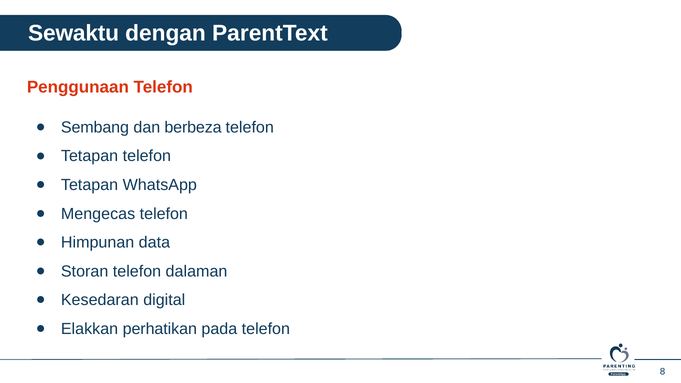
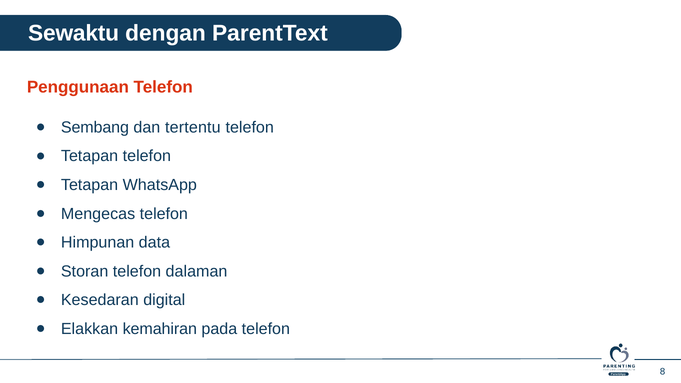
berbeza: berbeza -> tertentu
perhatikan: perhatikan -> kemahiran
